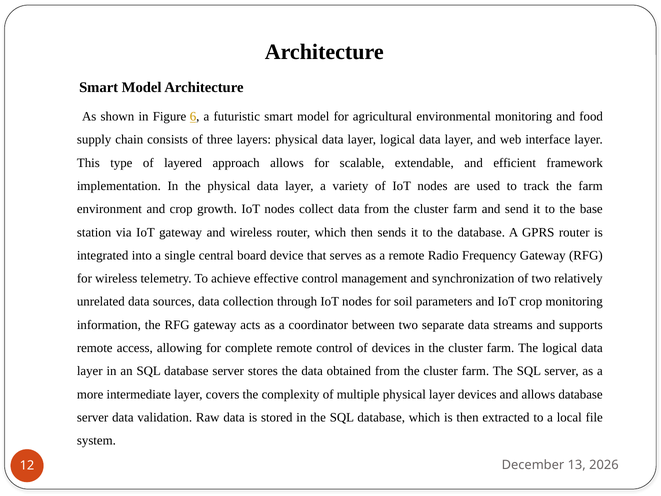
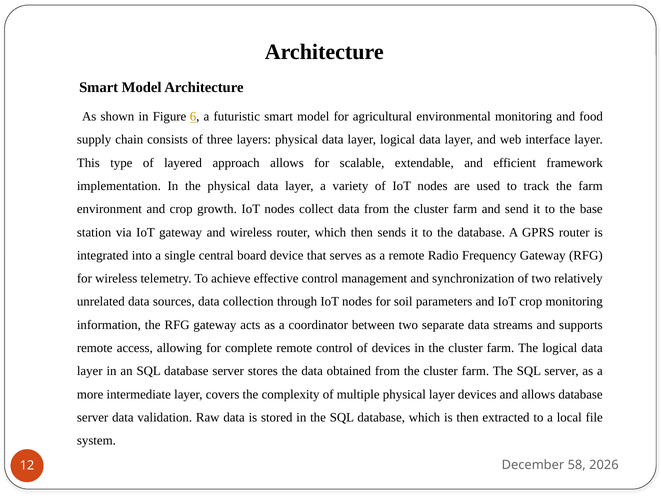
13: 13 -> 58
